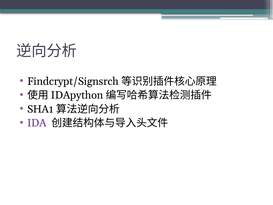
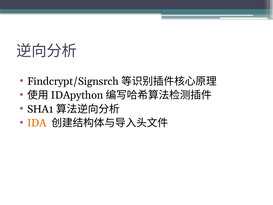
IDA colour: purple -> orange
